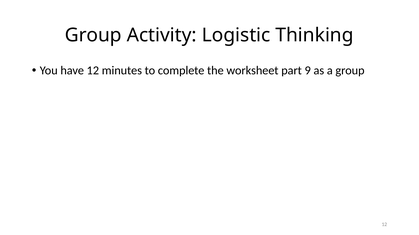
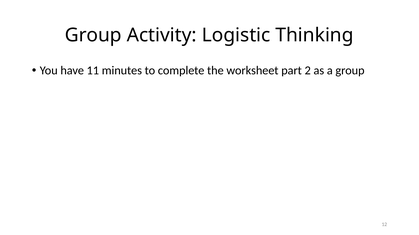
have 12: 12 -> 11
9: 9 -> 2
